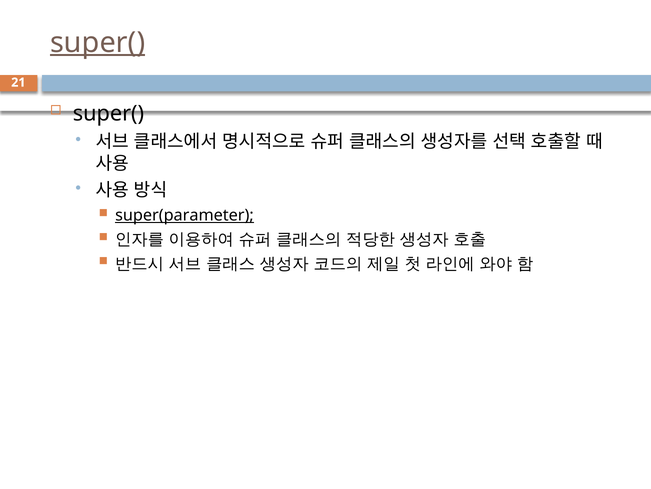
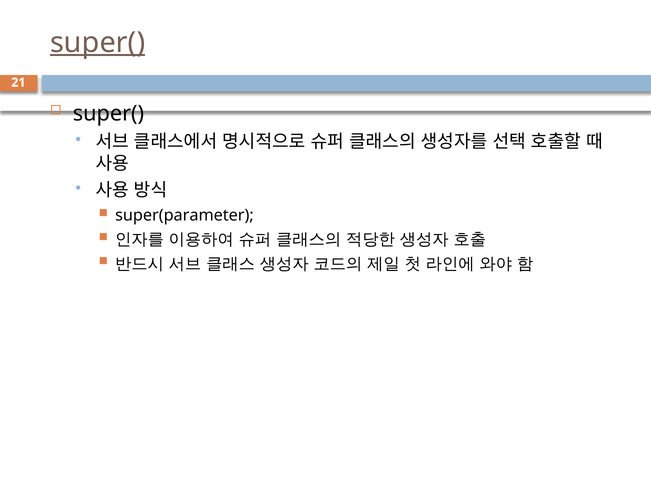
super(parameter underline: present -> none
